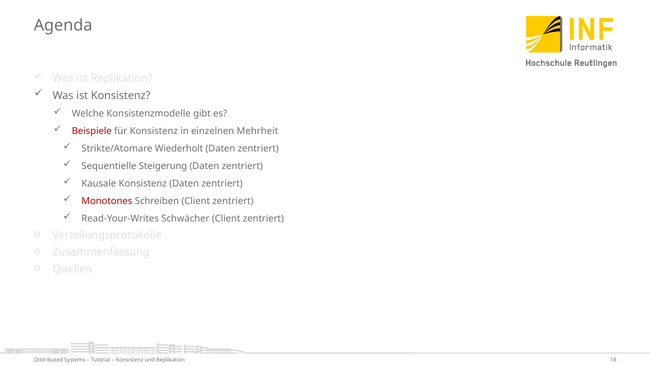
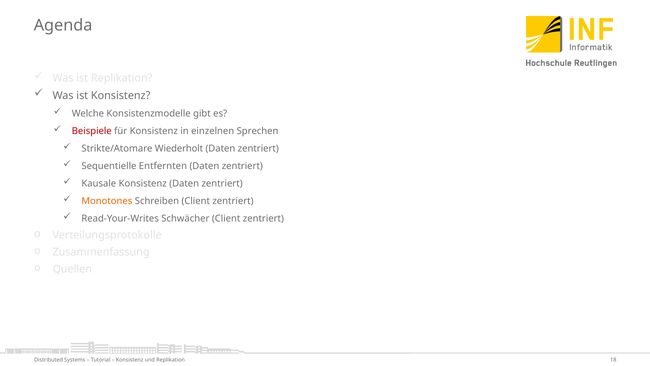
Mehrheit: Mehrheit -> Sprechen
Steigerung: Steigerung -> Entfernten
Monotones colour: red -> orange
